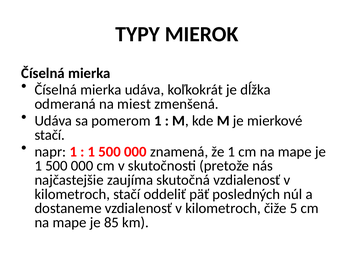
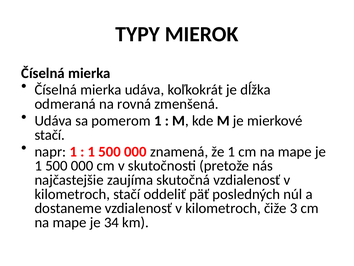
miest: miest -> rovná
5: 5 -> 3
85: 85 -> 34
